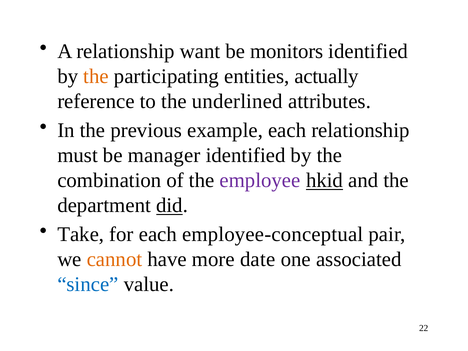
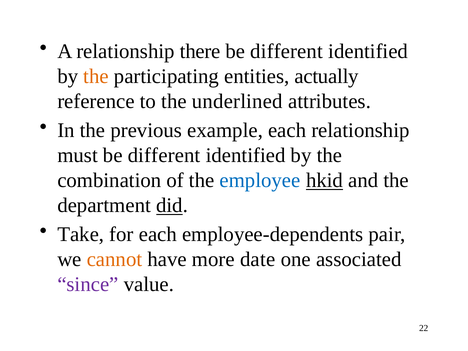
want: want -> there
monitors at (287, 51): monitors -> different
must be manager: manager -> different
employee colour: purple -> blue
employee-conceptual: employee-conceptual -> employee-dependents
since colour: blue -> purple
